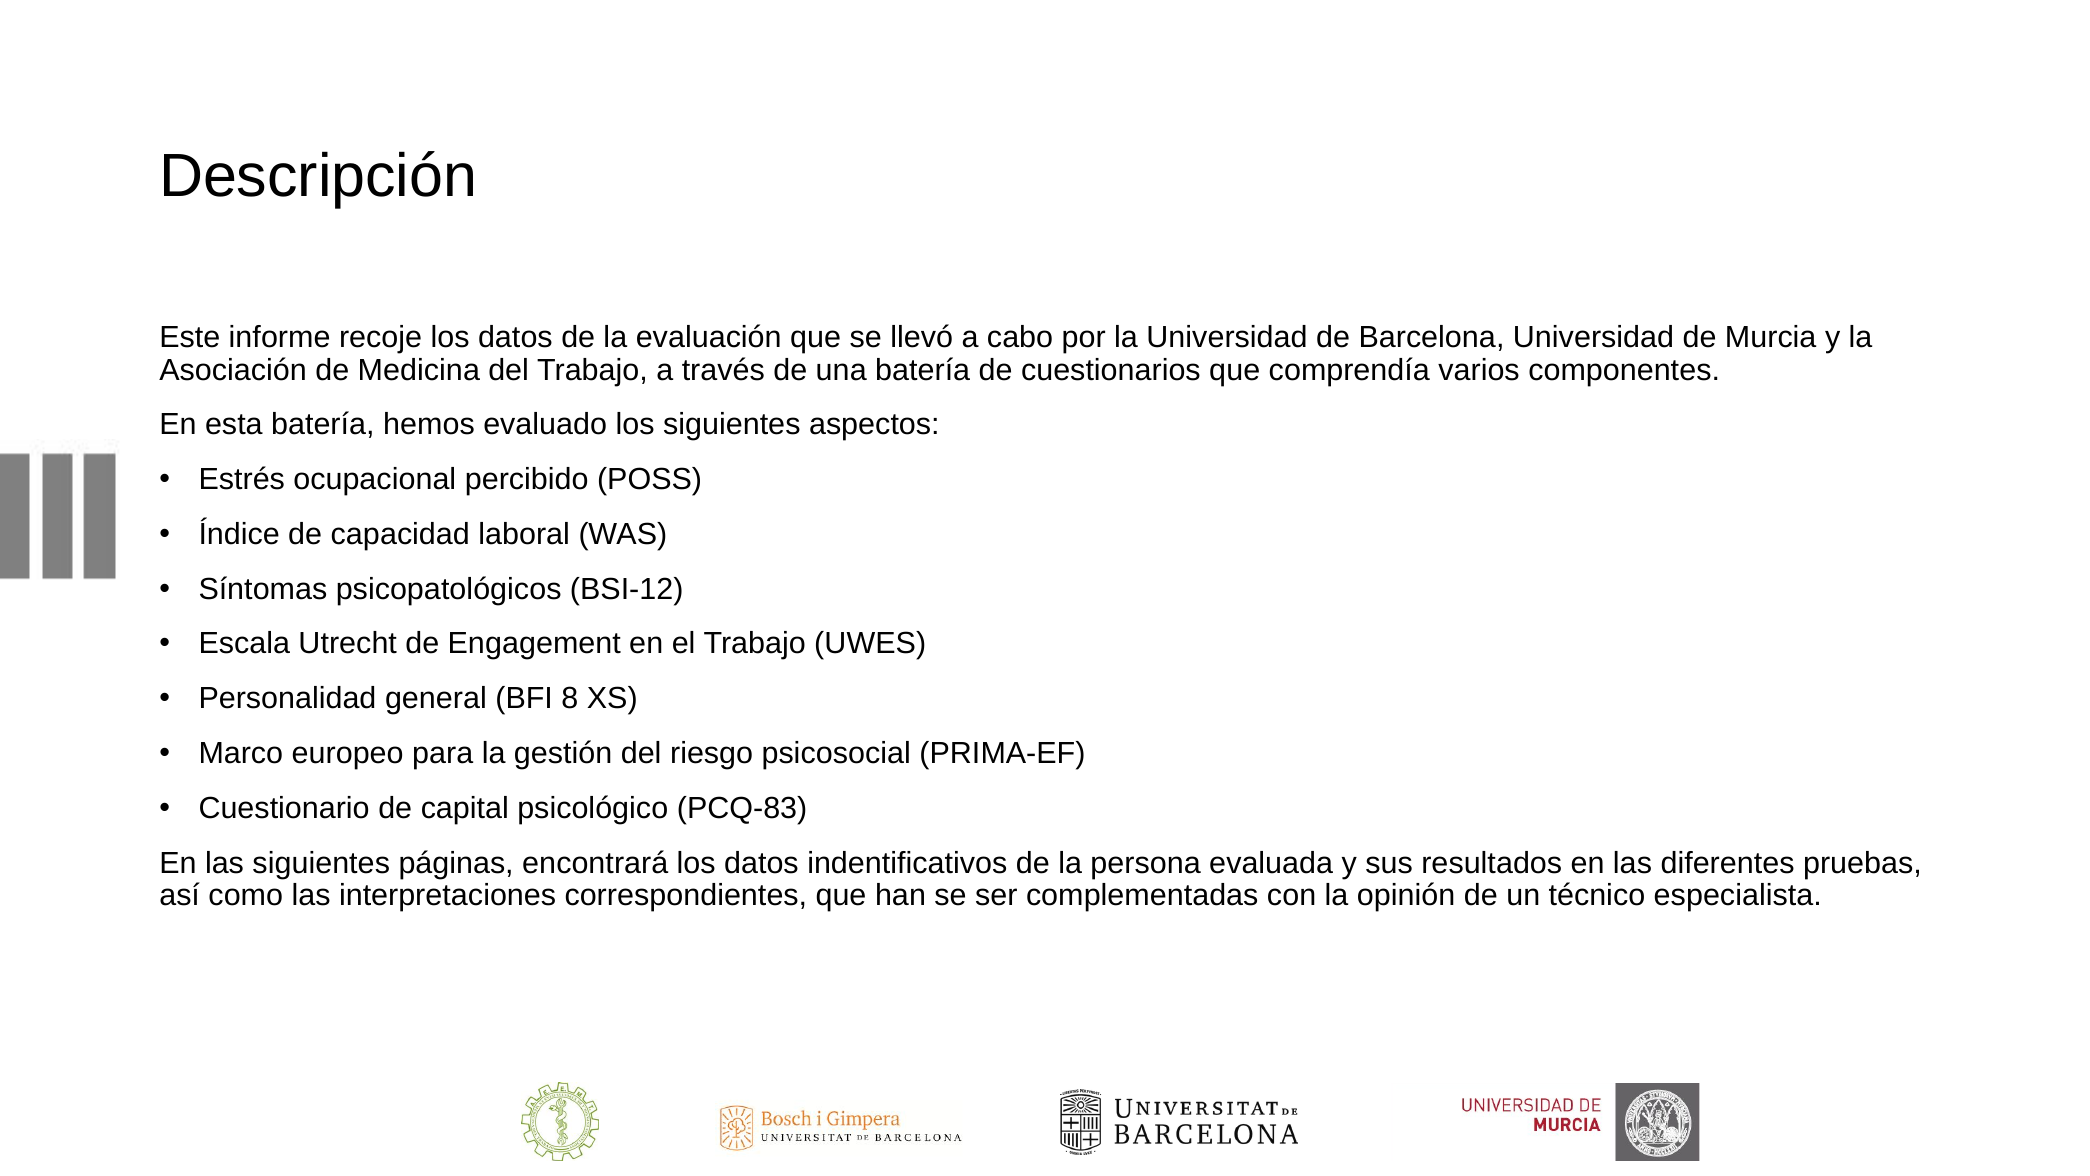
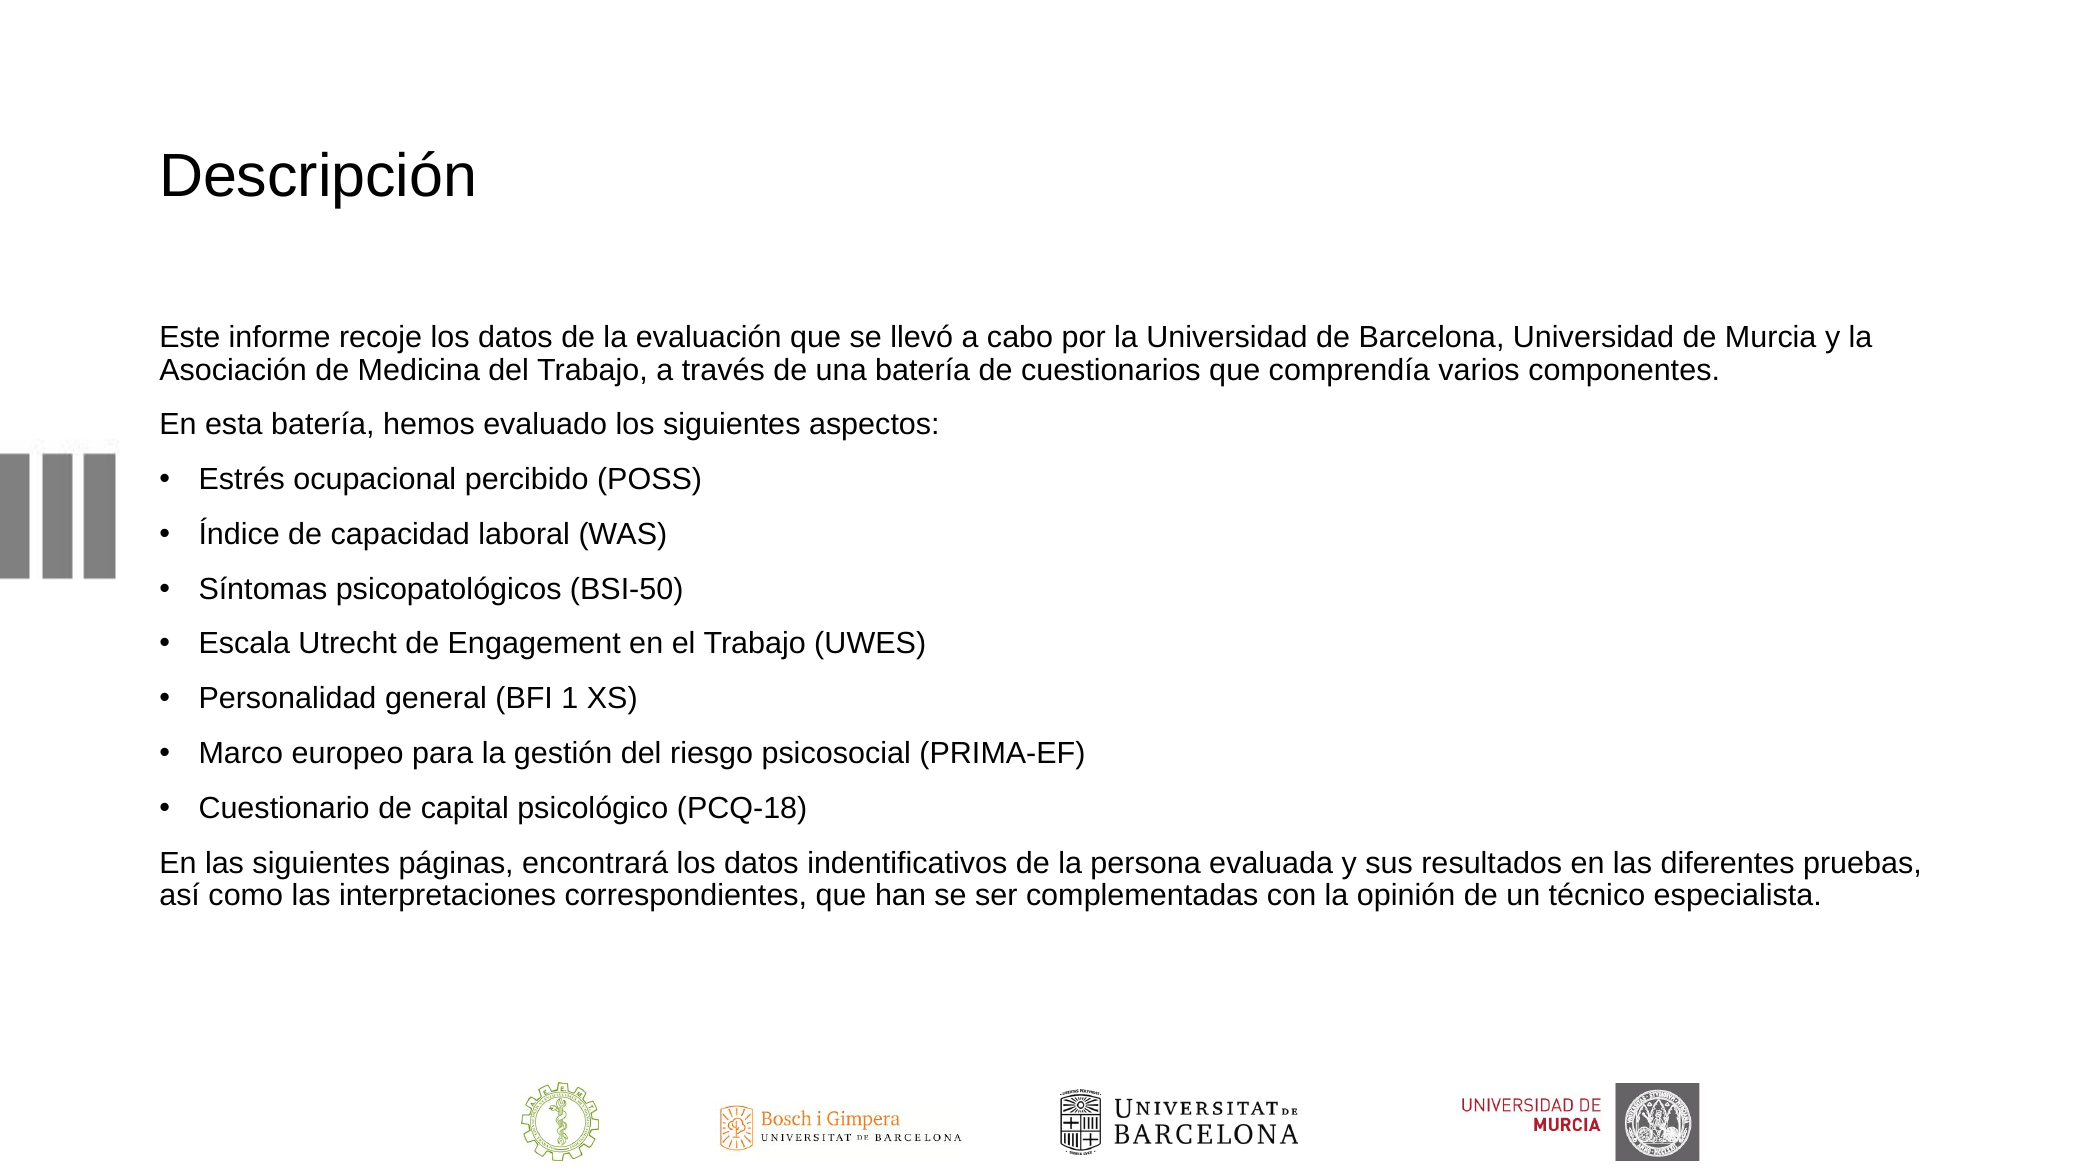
BSI-12: BSI-12 -> BSI-50
8: 8 -> 1
PCQ-83: PCQ-83 -> PCQ-18
